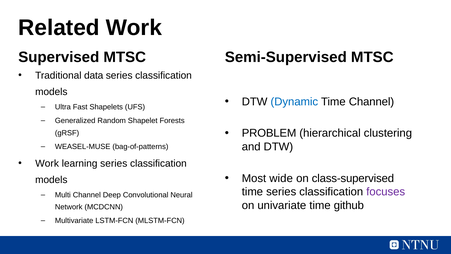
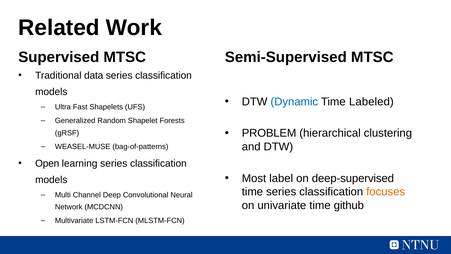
Time Channel: Channel -> Labeled
Work at (47, 163): Work -> Open
wide: wide -> label
class-supervised: class-supervised -> deep-supervised
focuses colour: purple -> orange
